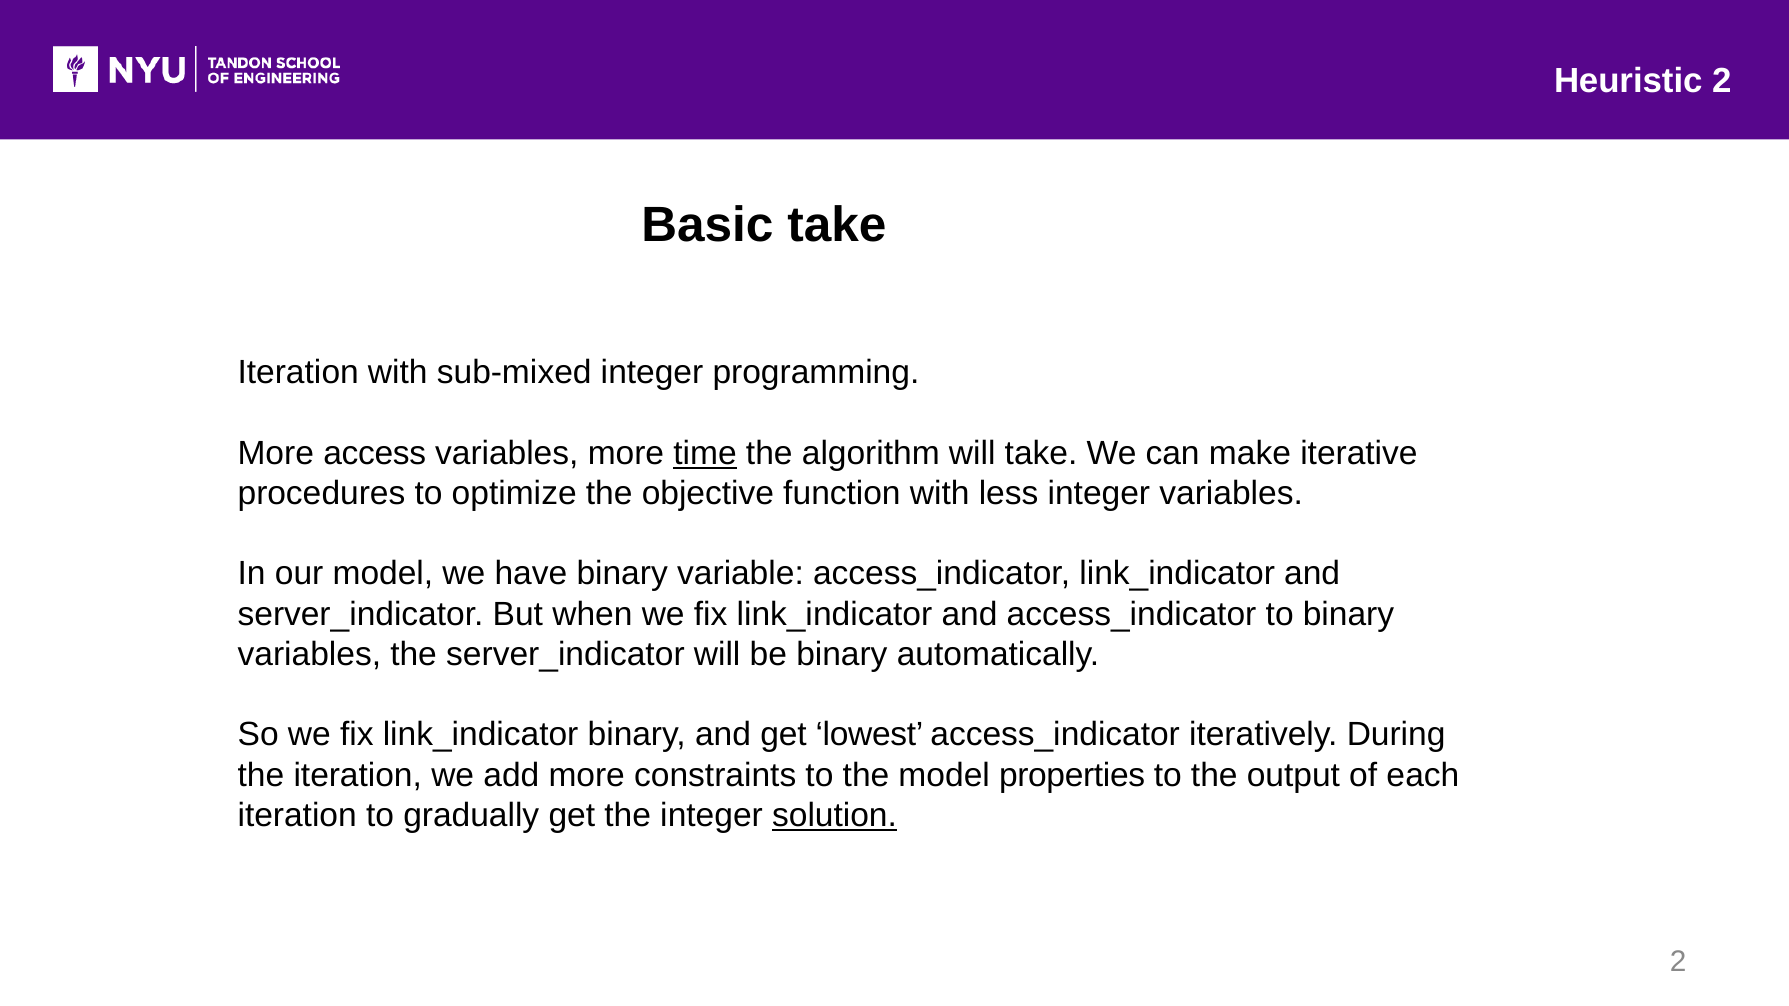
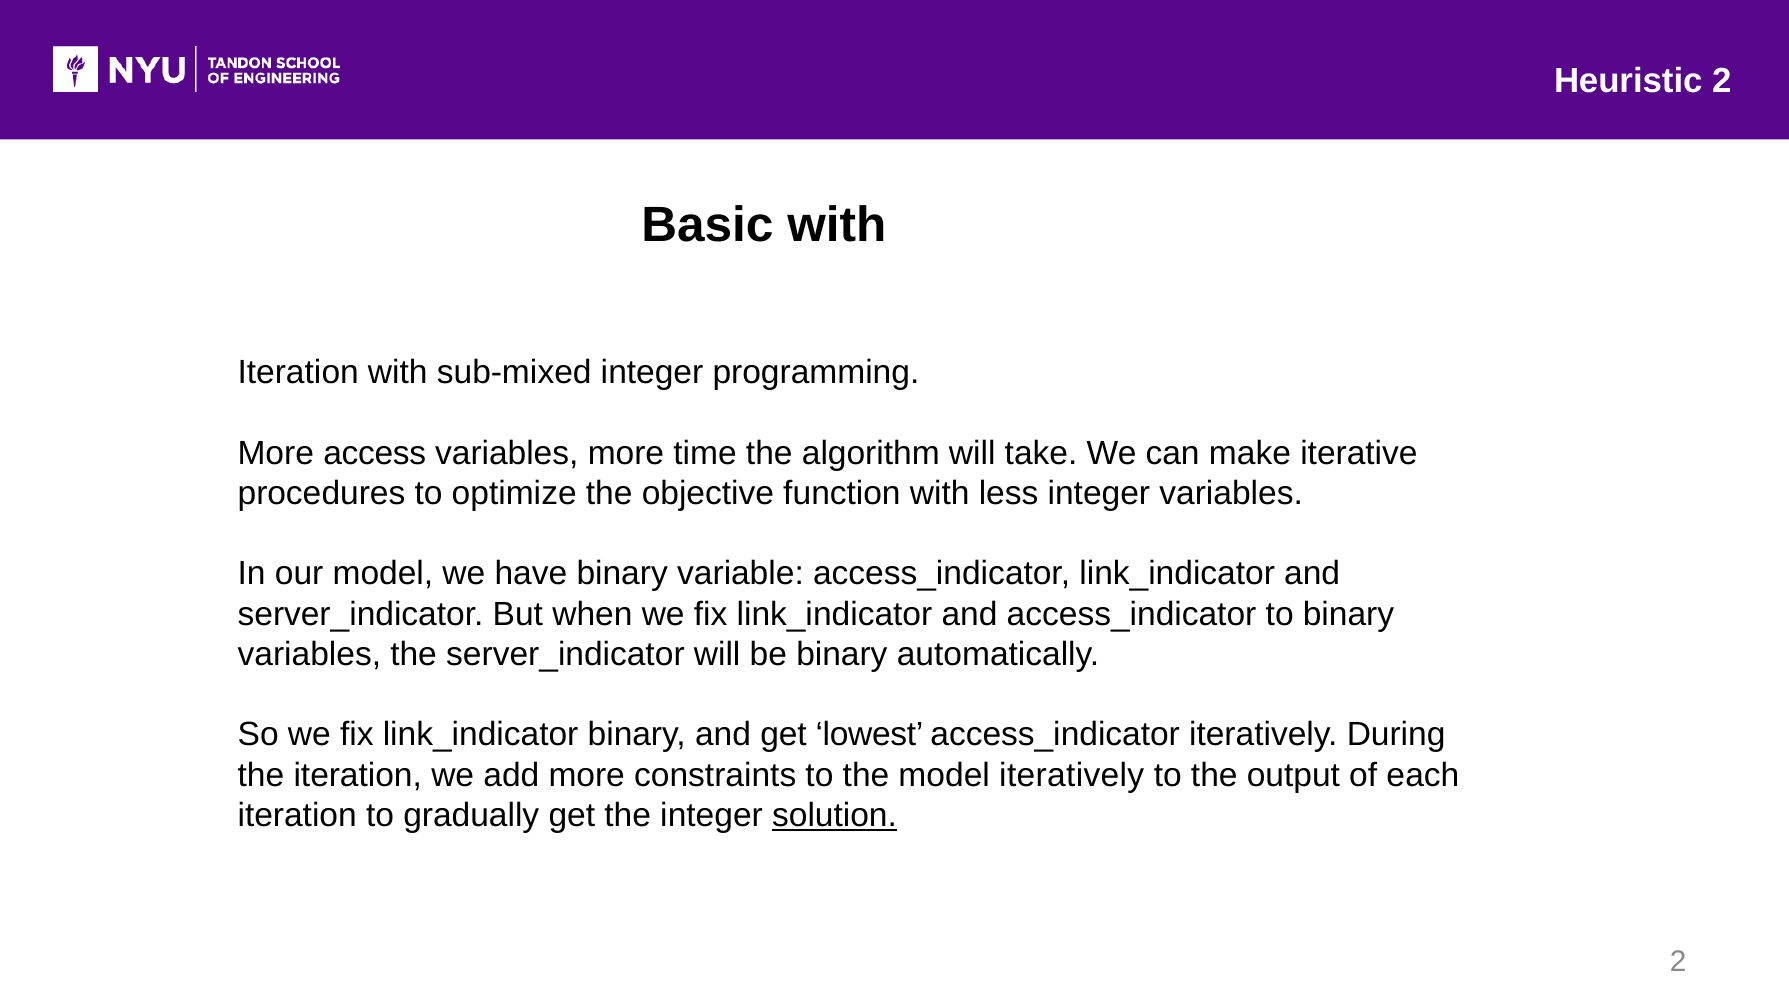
Basic take: take -> with
time underline: present -> none
model properties: properties -> iteratively
